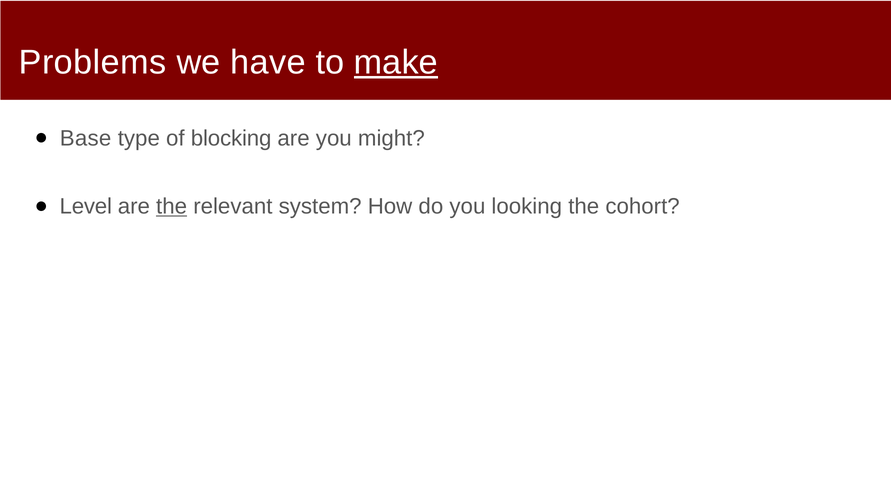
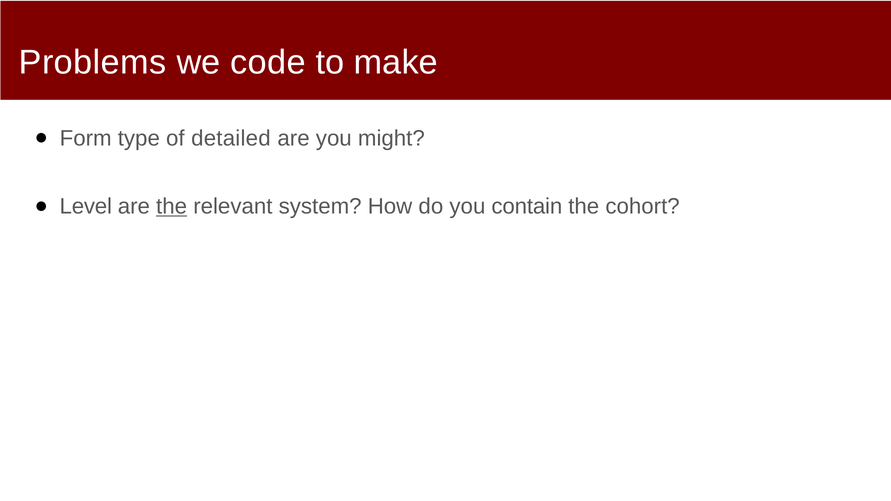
have: have -> code
make underline: present -> none
Base: Base -> Form
blocking: blocking -> detailed
looking: looking -> contain
